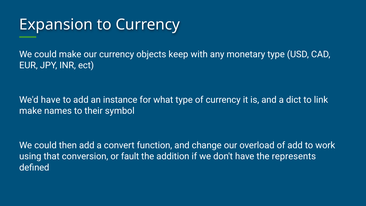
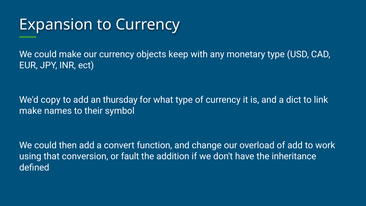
We'd have: have -> copy
instance: instance -> thursday
represents: represents -> inheritance
